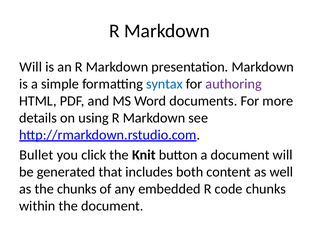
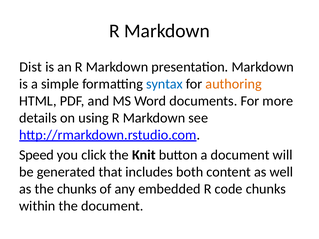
Will at (31, 67): Will -> Dist
authoring colour: purple -> orange
Bullet: Bullet -> Speed
